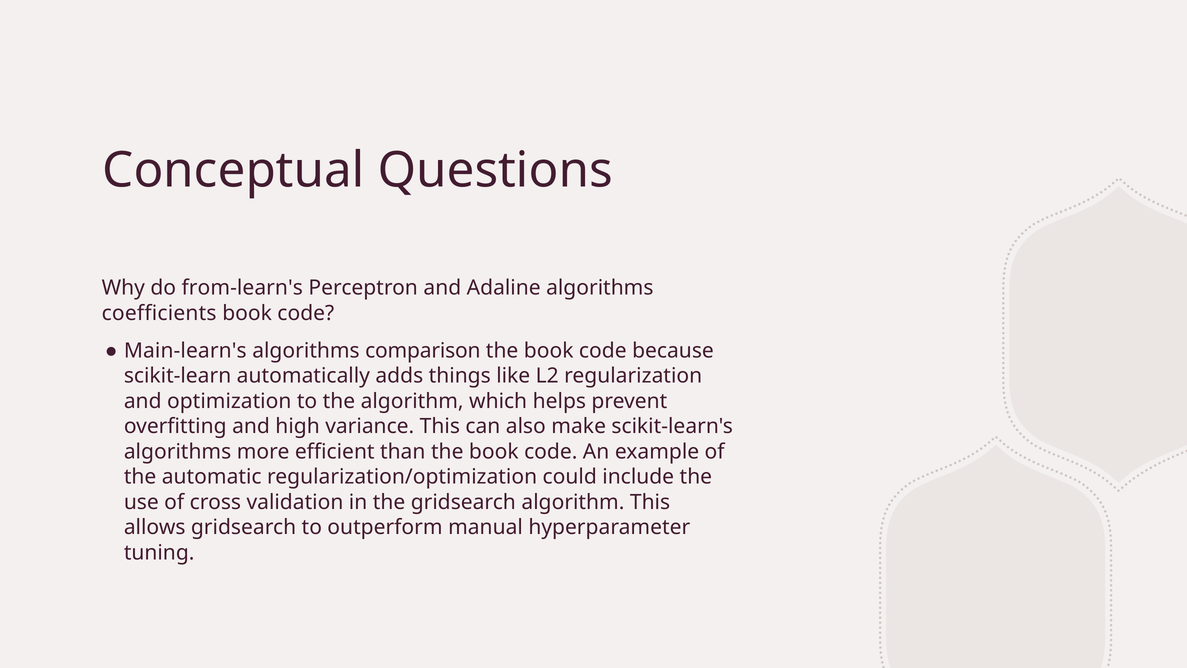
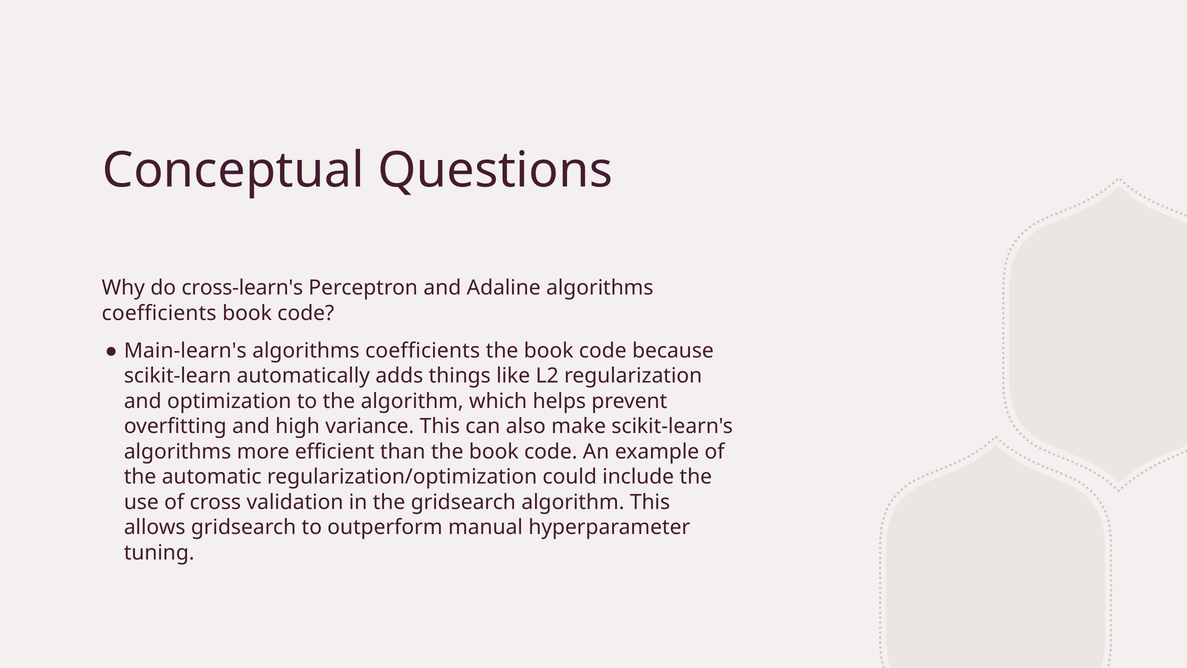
from-learn's: from-learn's -> cross-learn's
comparison at (423, 351): comparison -> coefficients
